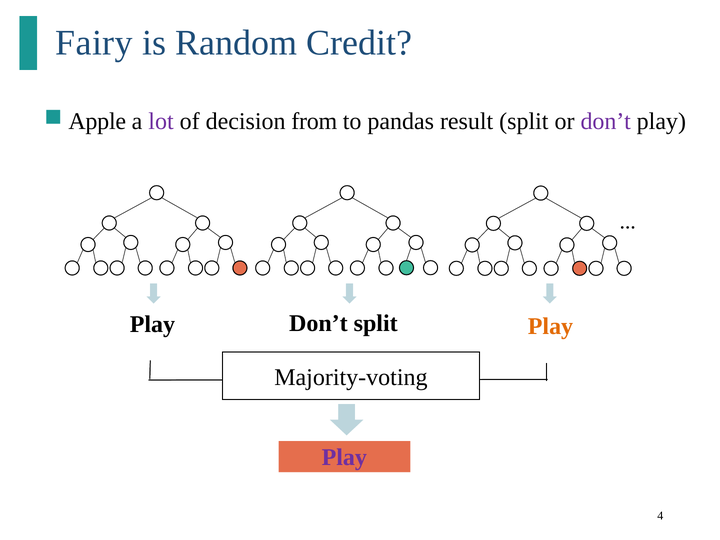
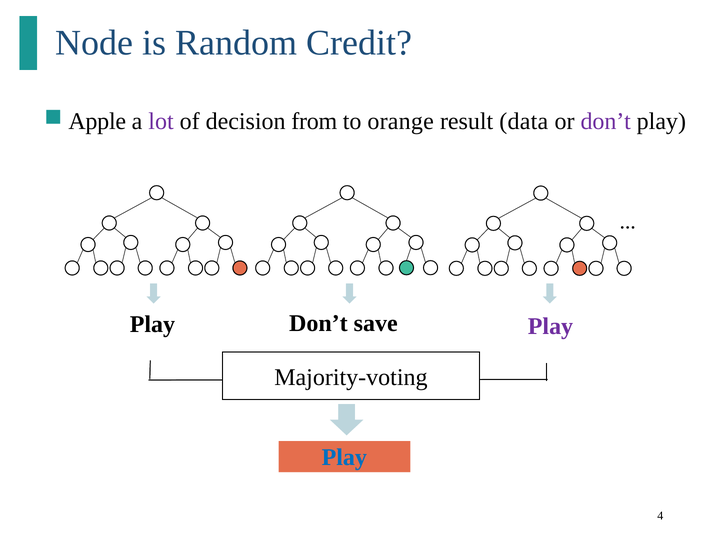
Fairy: Fairy -> Node
pandas: pandas -> orange
result split: split -> data
Don’t split: split -> save
Play at (550, 327) colour: orange -> purple
Play at (344, 457) colour: purple -> blue
